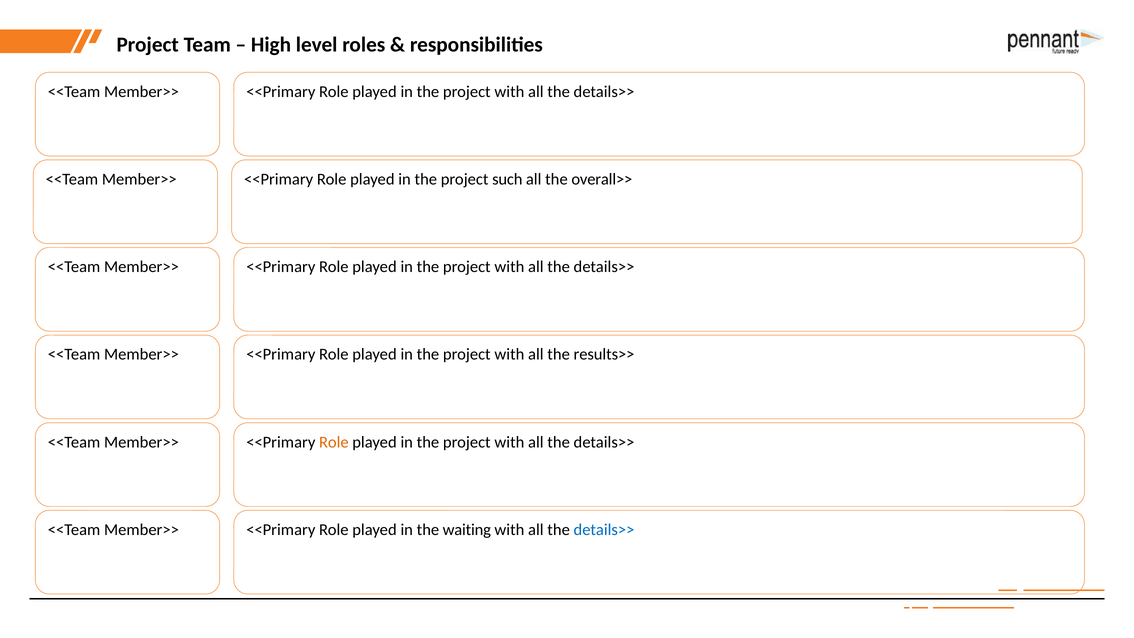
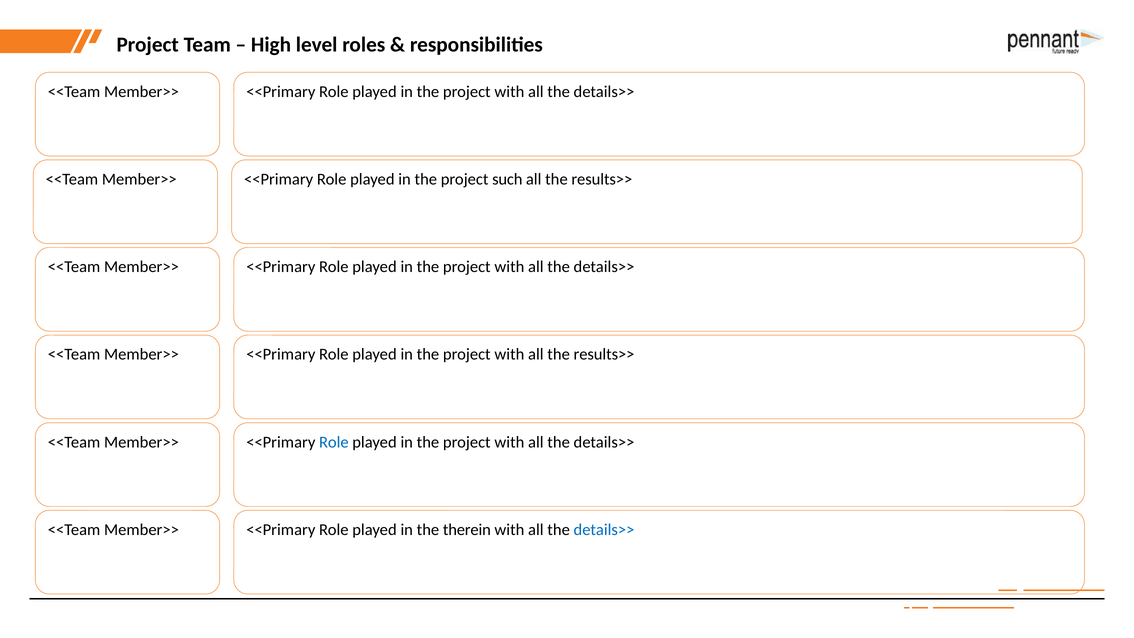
overall>> at (602, 179): overall>> -> results>>
Role at (334, 442) colour: orange -> blue
waiting: waiting -> therein
